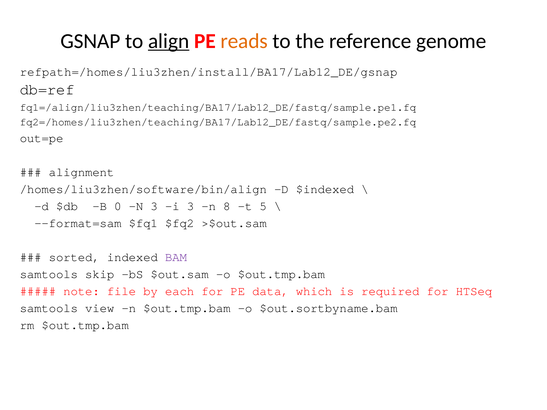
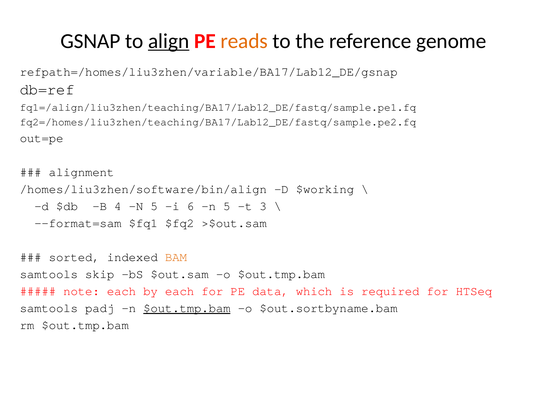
refpath=/homes/liu3zhen/install/BA17/Lab12_DE/gsnap: refpath=/homes/liu3zhen/install/BA17/Lab12_DE/gsnap -> refpath=/homes/liu3zhen/variable/BA17/Lab12_DE/gsnap
$indexed: $indexed -> $working
0: 0 -> 4
3 at (154, 206): 3 -> 5
i 3: 3 -> 6
8 at (227, 206): 8 -> 5
5: 5 -> 3
BAM colour: purple -> orange
note file: file -> each
view: view -> padj
$out.tmp.bam at (187, 308) underline: none -> present
